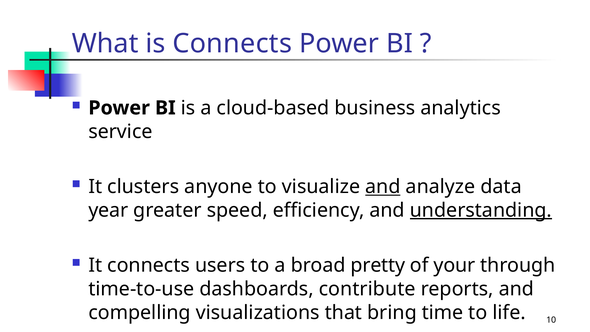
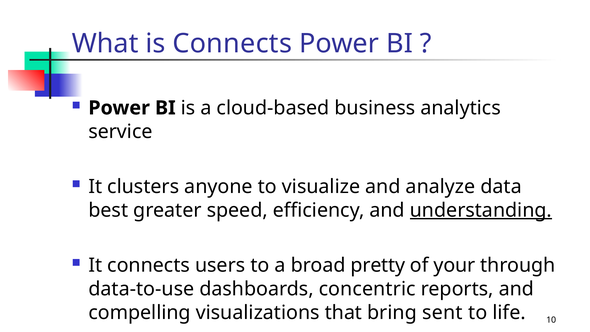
and at (383, 187) underline: present -> none
year: year -> best
time-to-use: time-to-use -> data-to-use
contribute: contribute -> concentric
time: time -> sent
